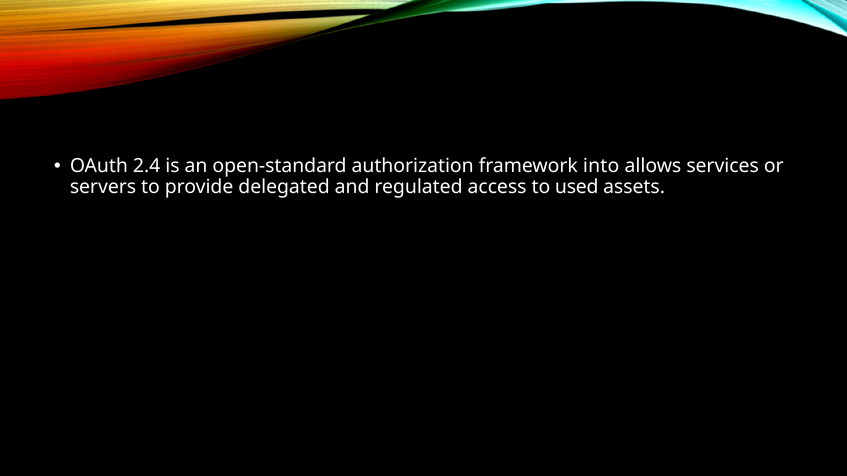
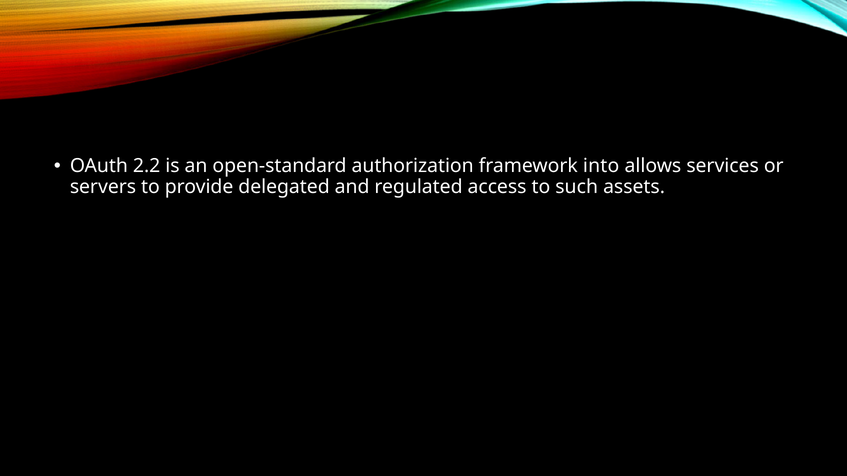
2.4: 2.4 -> 2.2
used: used -> such
